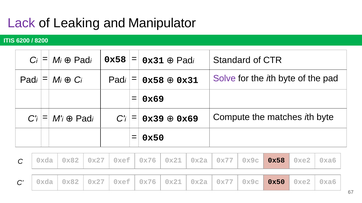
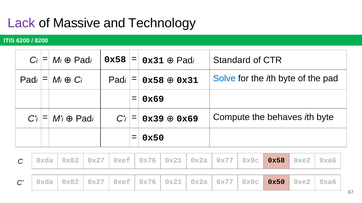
Leaking: Leaking -> Massive
Manipulator: Manipulator -> Technology
Solve colour: purple -> blue
matches: matches -> behaves
